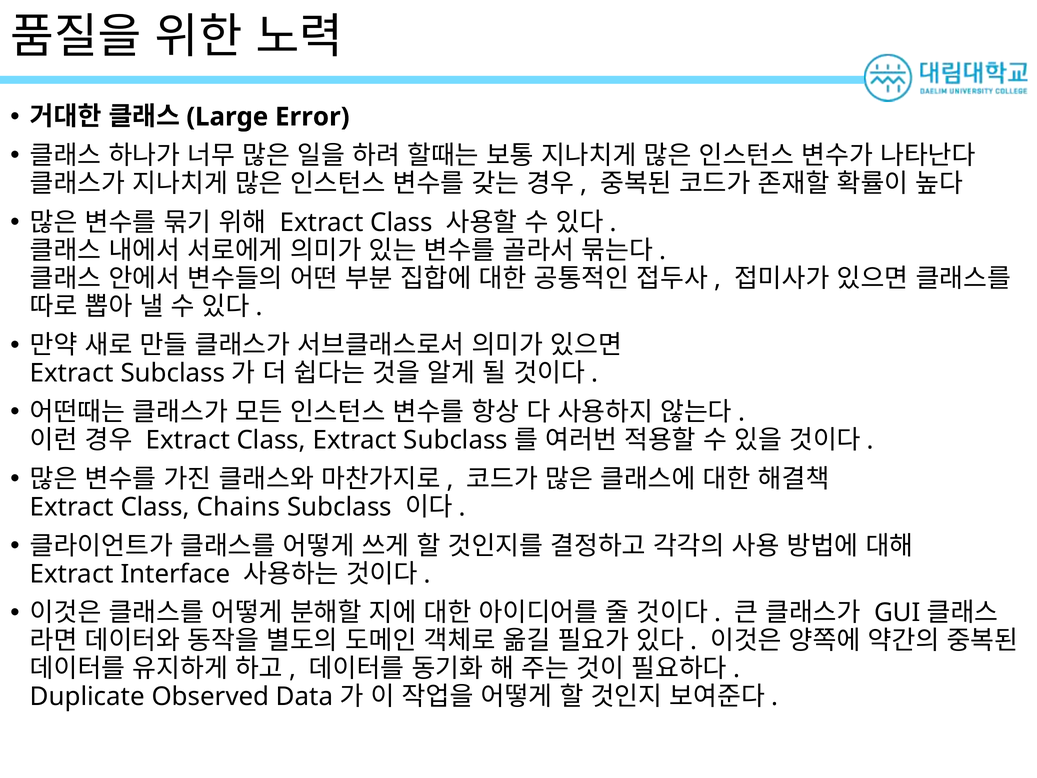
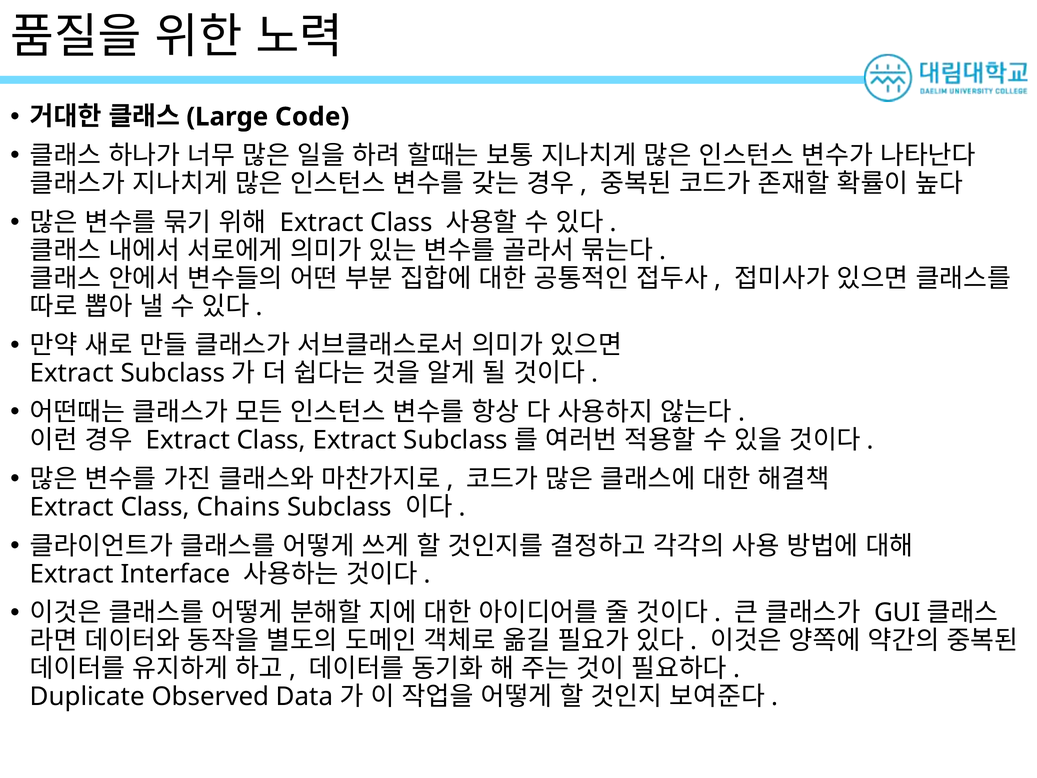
Error: Error -> Code
